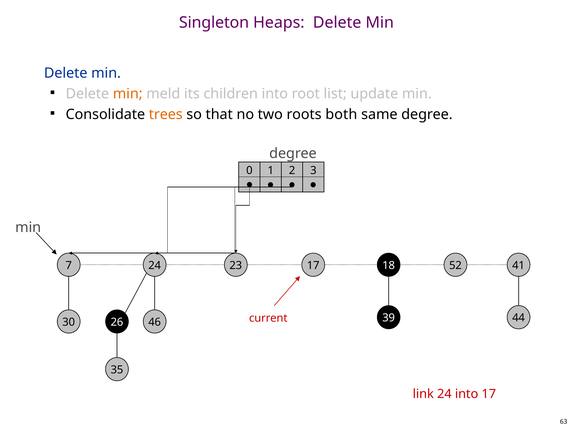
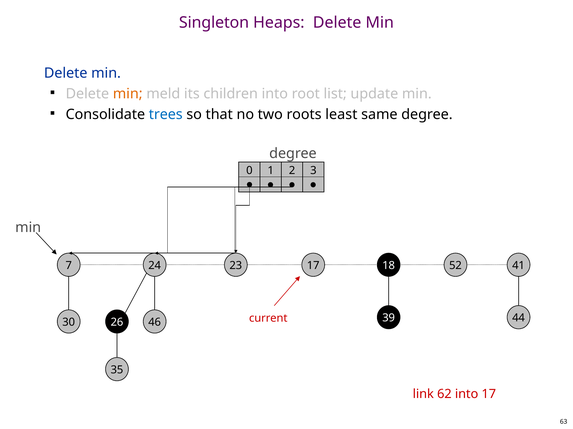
trees colour: orange -> blue
both: both -> least
link 24: 24 -> 62
